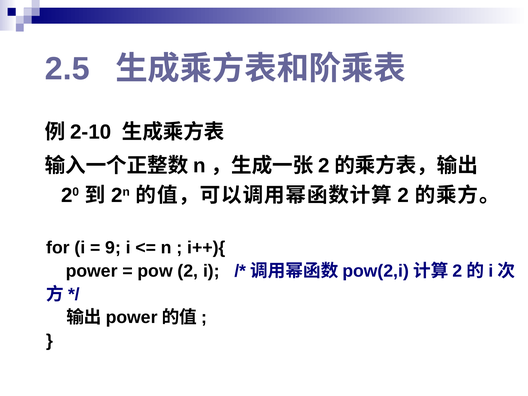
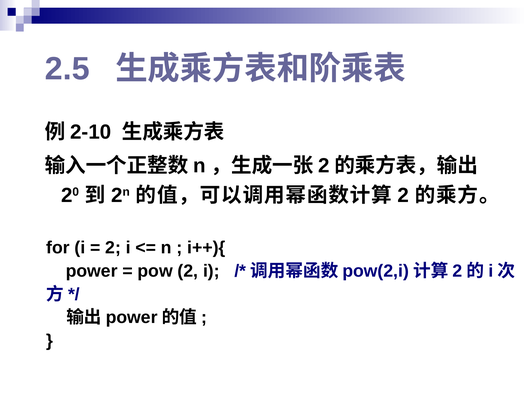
9 at (113, 248): 9 -> 2
